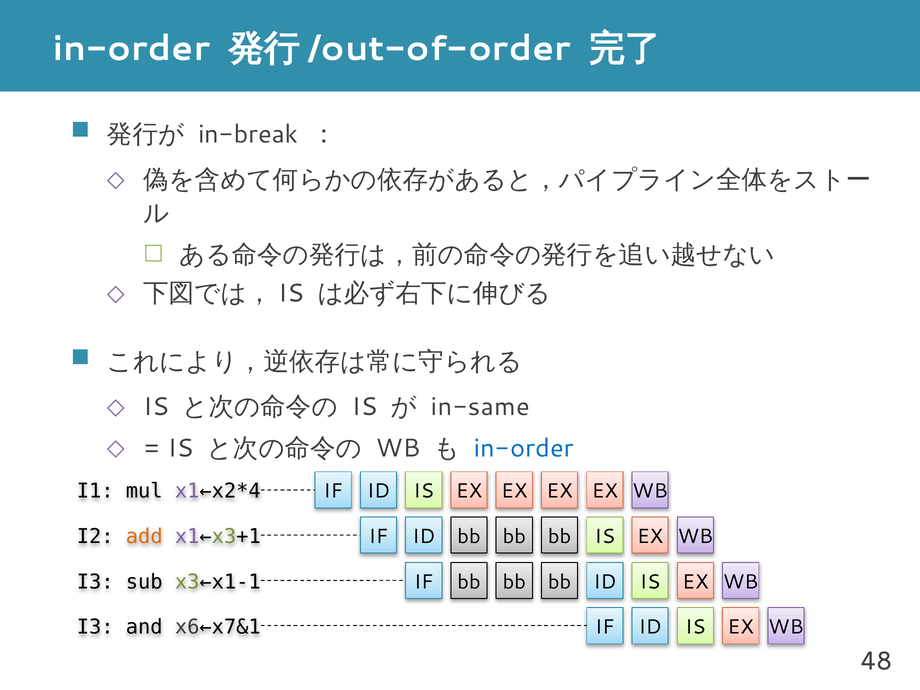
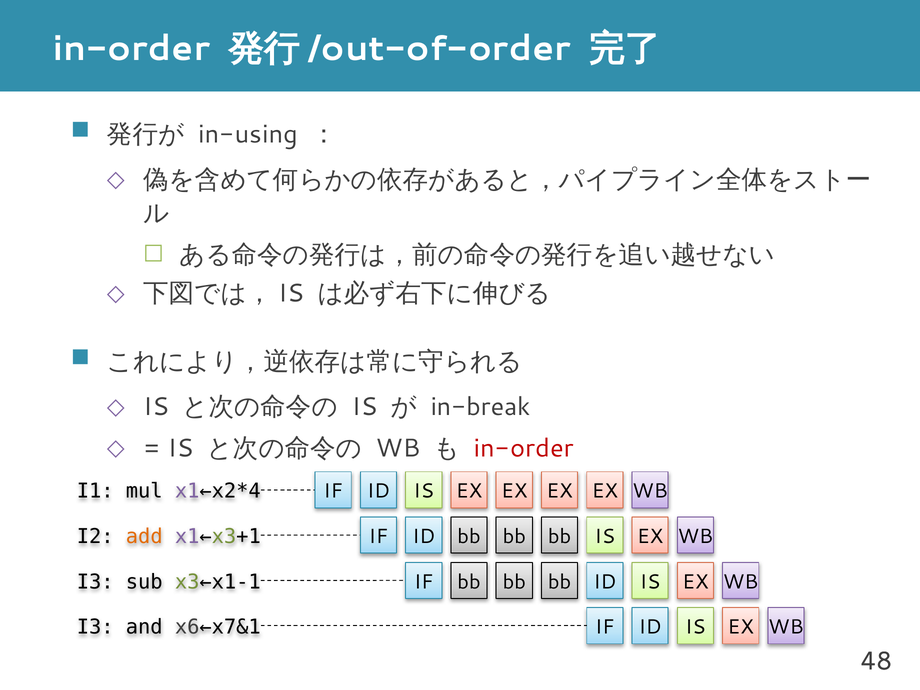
in-break: in-break -> in-using
in-same: in-same -> in-break
in-order at (524, 448) colour: blue -> red
